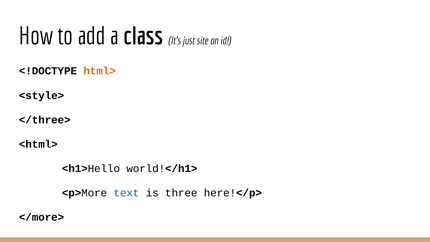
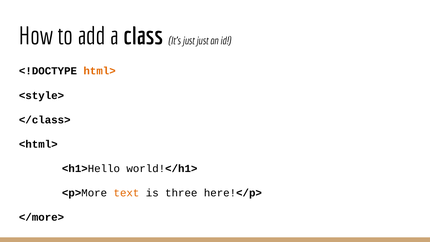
just site: site -> just
</three>: </three> -> </class>
text colour: blue -> orange
